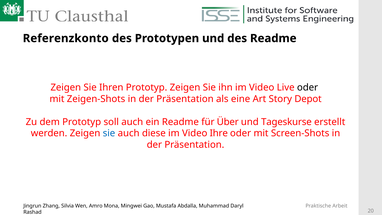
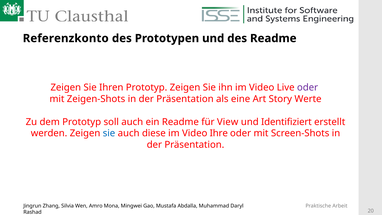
oder at (308, 87) colour: black -> purple
Depot: Depot -> Werte
Über: Über -> View
Tageskurse: Tageskurse -> Identifiziert
